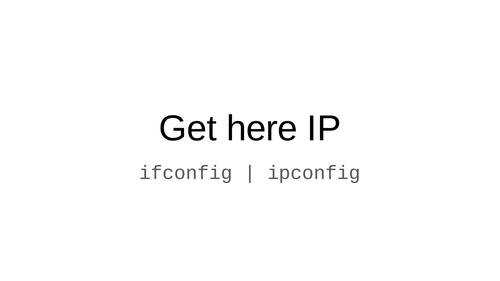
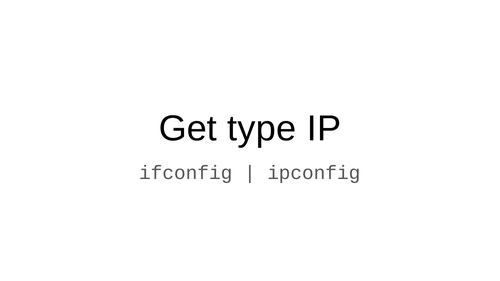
here: here -> type
